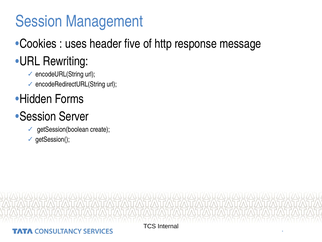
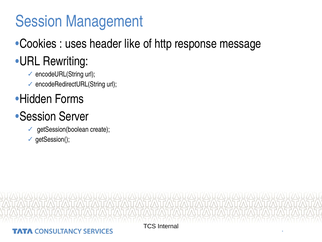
five: five -> like
